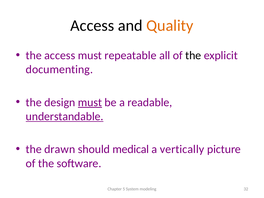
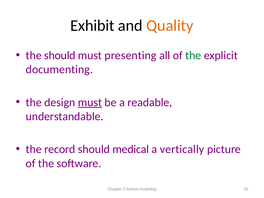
Access at (92, 26): Access -> Exhibit
the access: access -> should
repeatable: repeatable -> presenting
the at (193, 55) colour: black -> green
understandable underline: present -> none
drawn: drawn -> record
